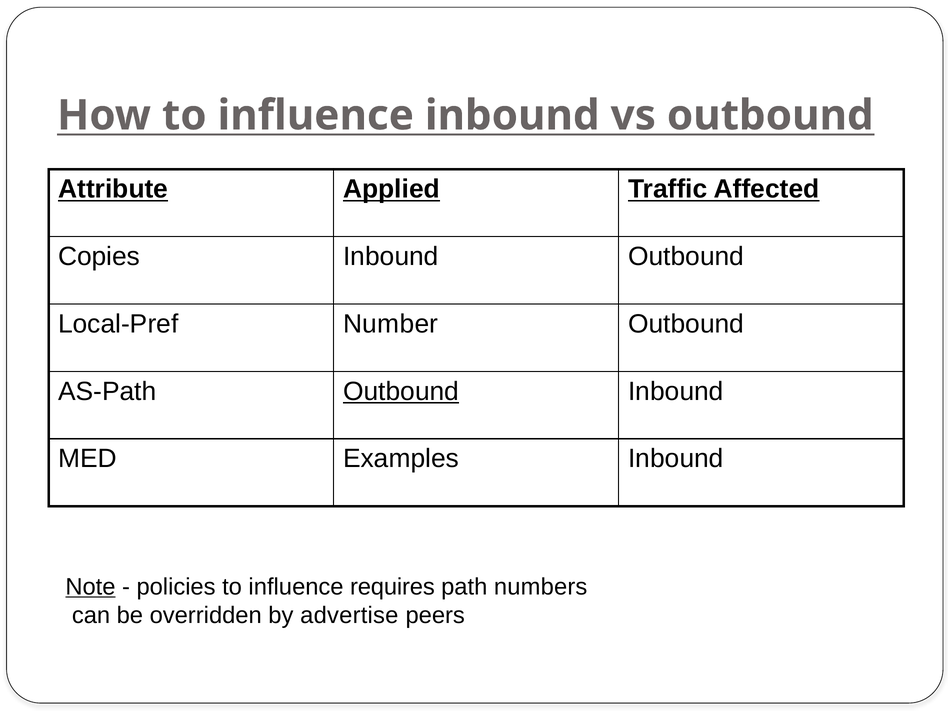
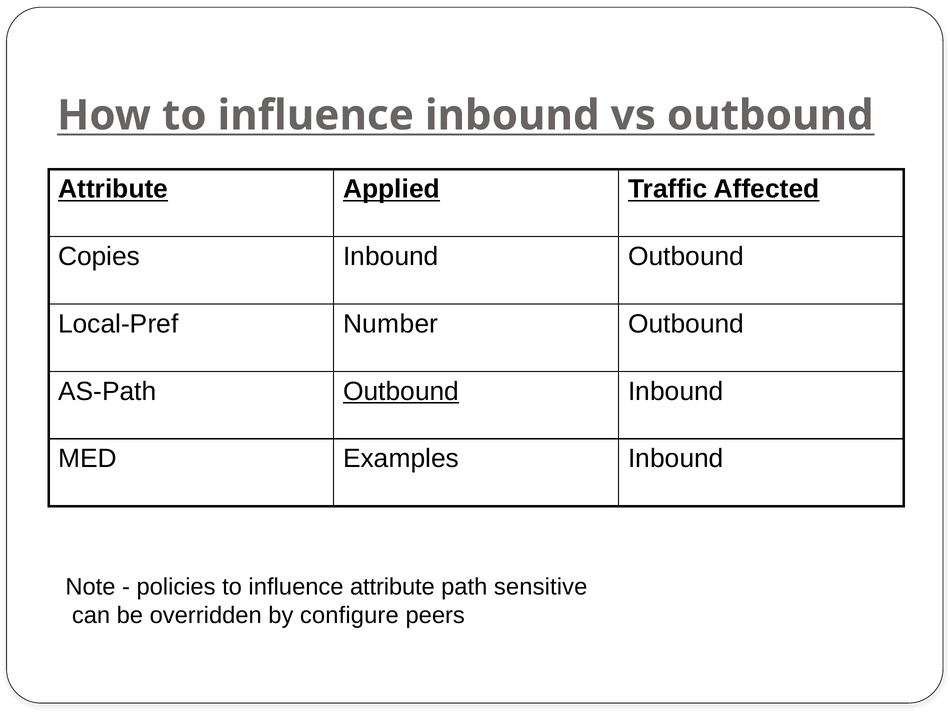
Note underline: present -> none
influence requires: requires -> attribute
numbers: numbers -> sensitive
advertise: advertise -> configure
